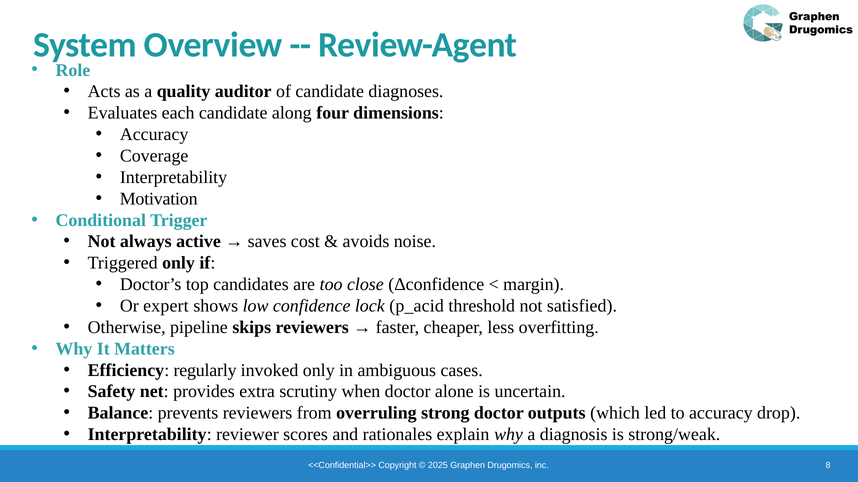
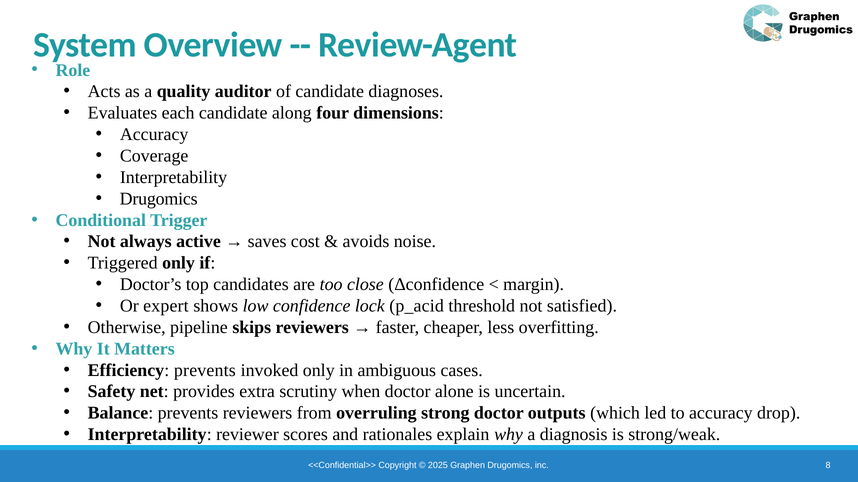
Motivation at (159, 199): Motivation -> Drugomics
Efficiency regularly: regularly -> prevents
